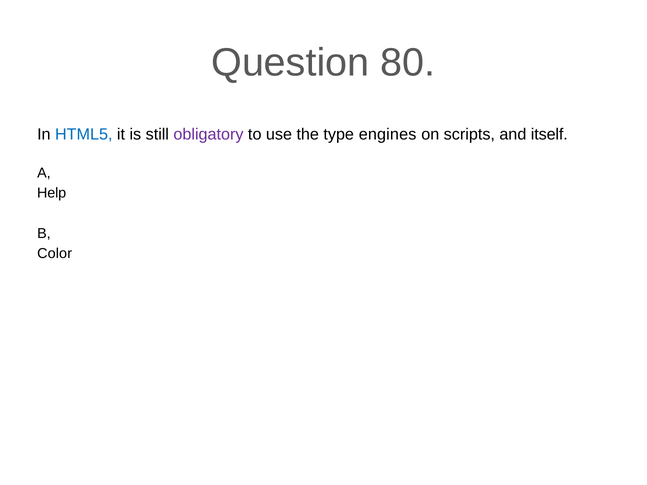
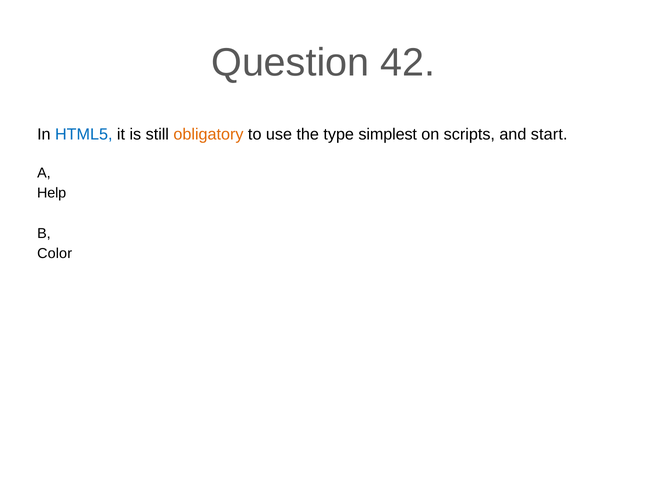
80: 80 -> 42
obligatory colour: purple -> orange
engines: engines -> simplest
itself: itself -> start
